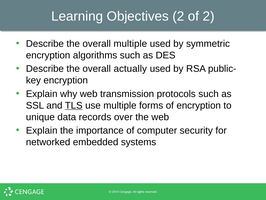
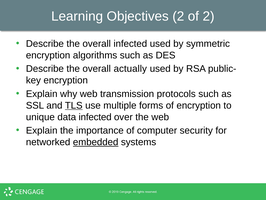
overall multiple: multiple -> infected
data records: records -> infected
embedded underline: none -> present
